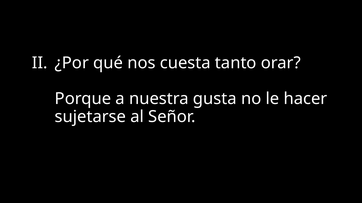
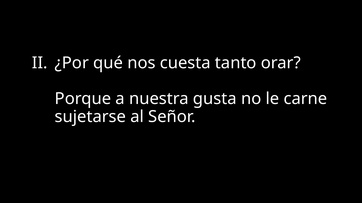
hacer: hacer -> carne
